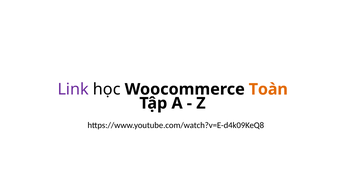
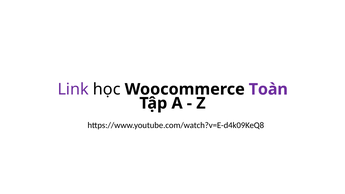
Toàn colour: orange -> purple
